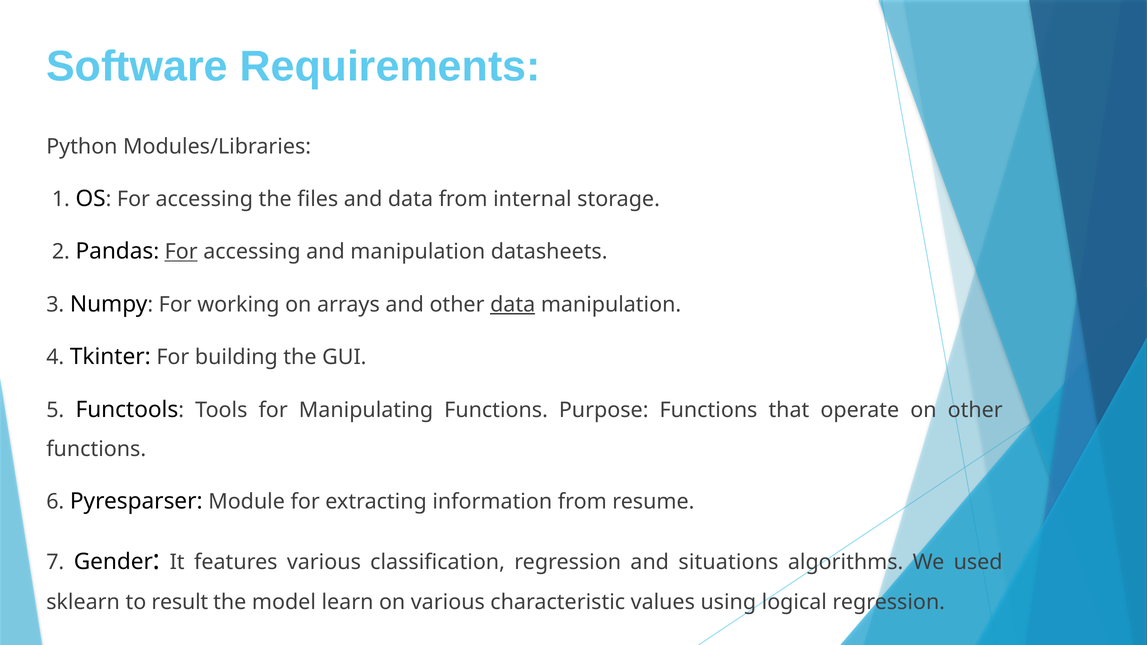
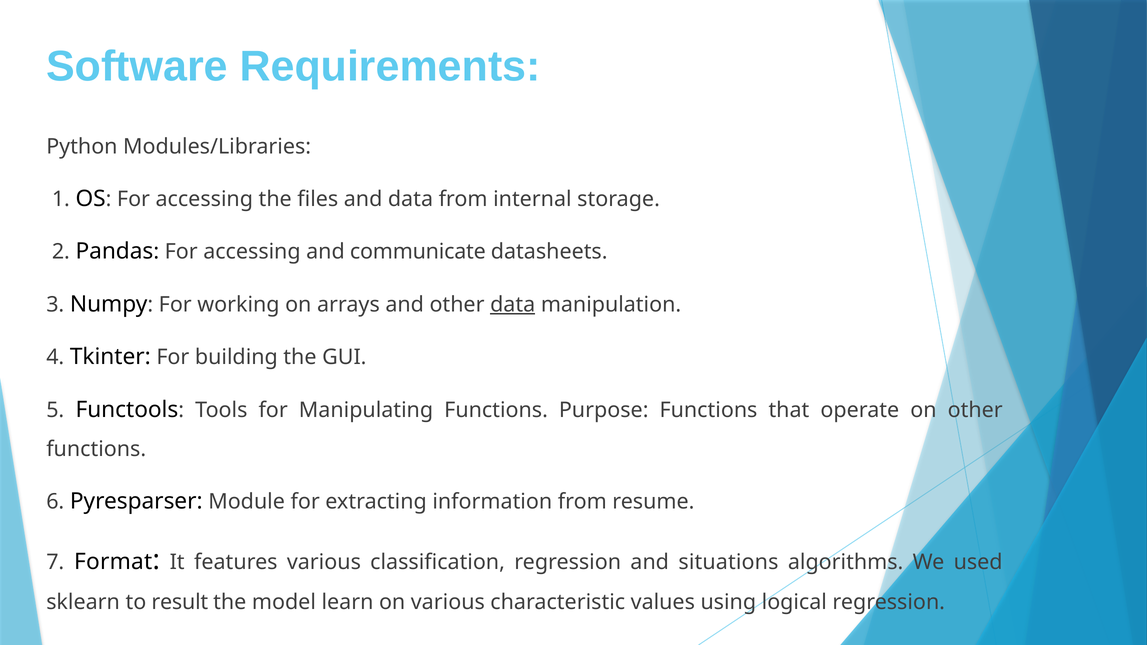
For at (181, 252) underline: present -> none
and manipulation: manipulation -> communicate
Gender: Gender -> Format
